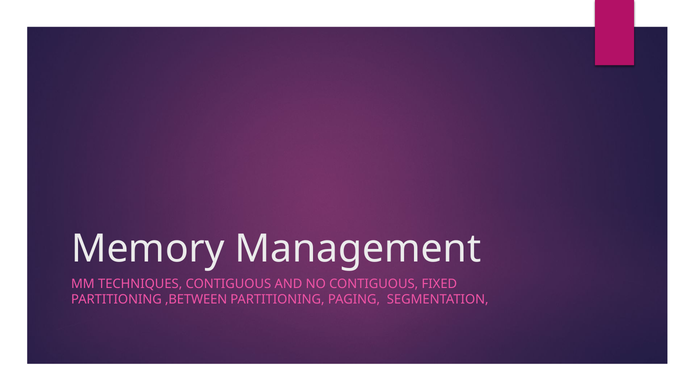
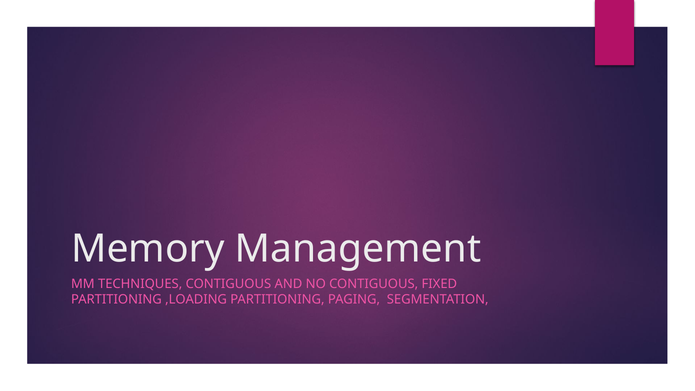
,BETWEEN: ,BETWEEN -> ,LOADING
